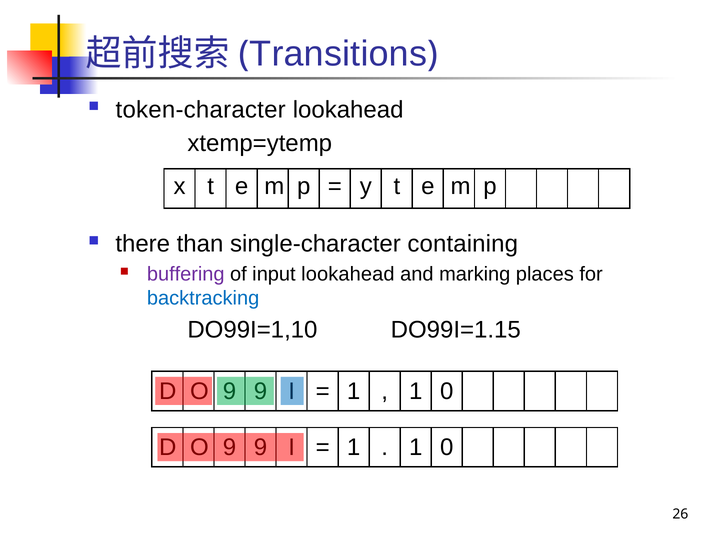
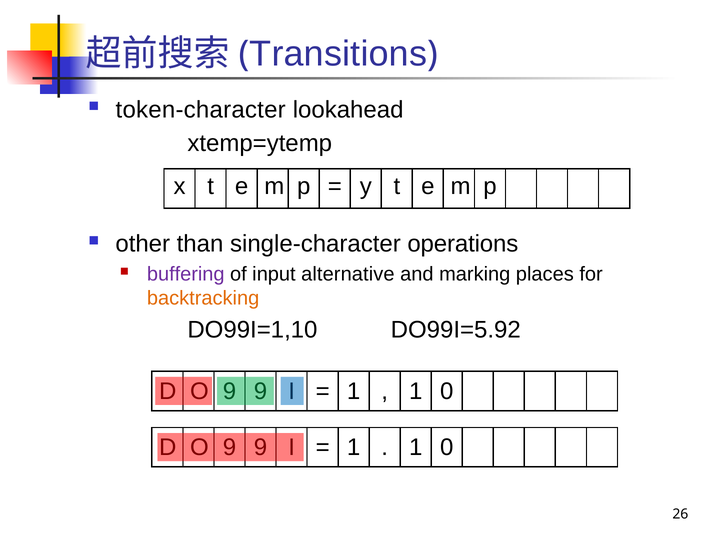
there: there -> other
containing: containing -> operations
input lookahead: lookahead -> alternative
backtracking colour: blue -> orange
DO99I=1.15: DO99I=1.15 -> DO99I=5.92
